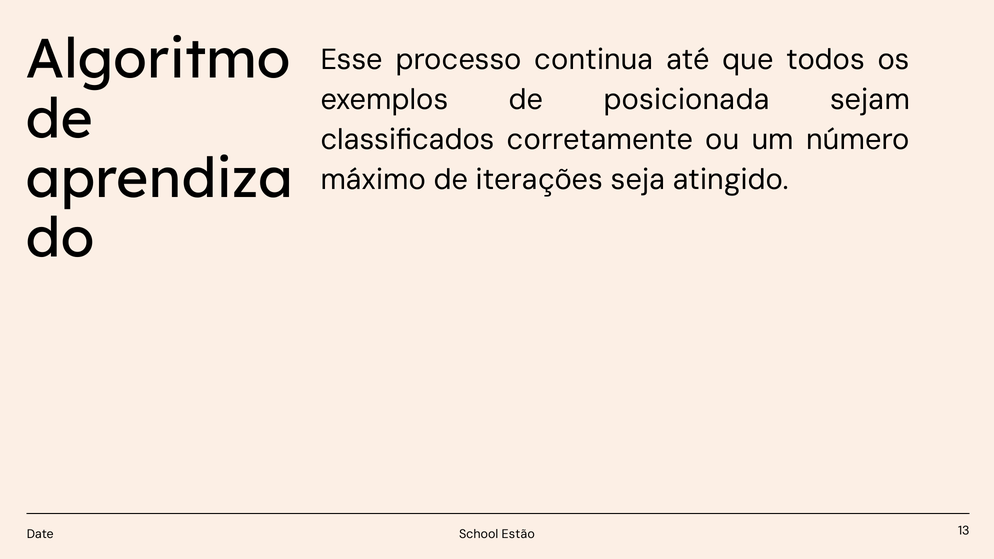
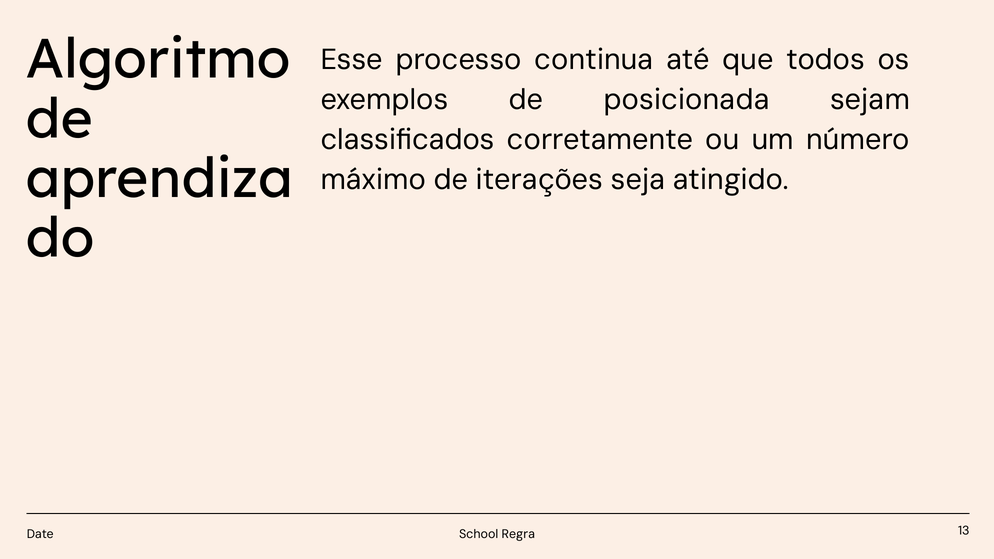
Estão: Estão -> Regra
